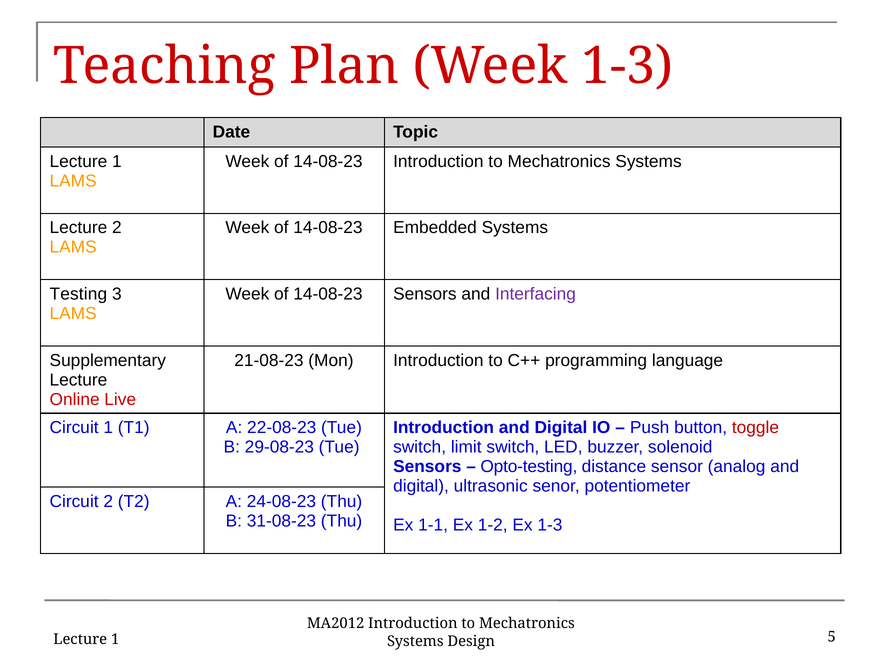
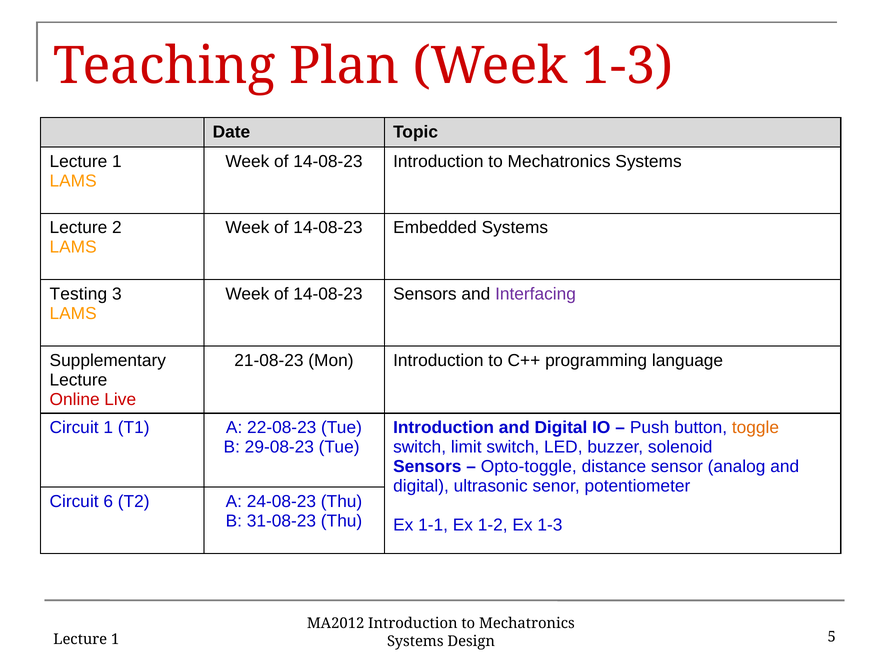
toggle colour: red -> orange
Opto-testing: Opto-testing -> Opto-toggle
Circuit 2: 2 -> 6
